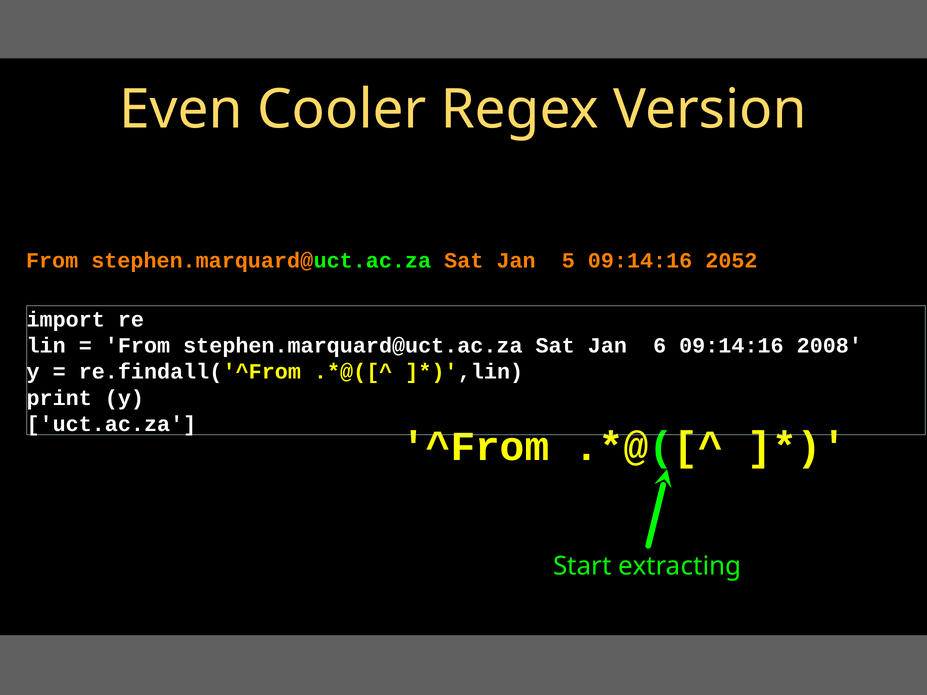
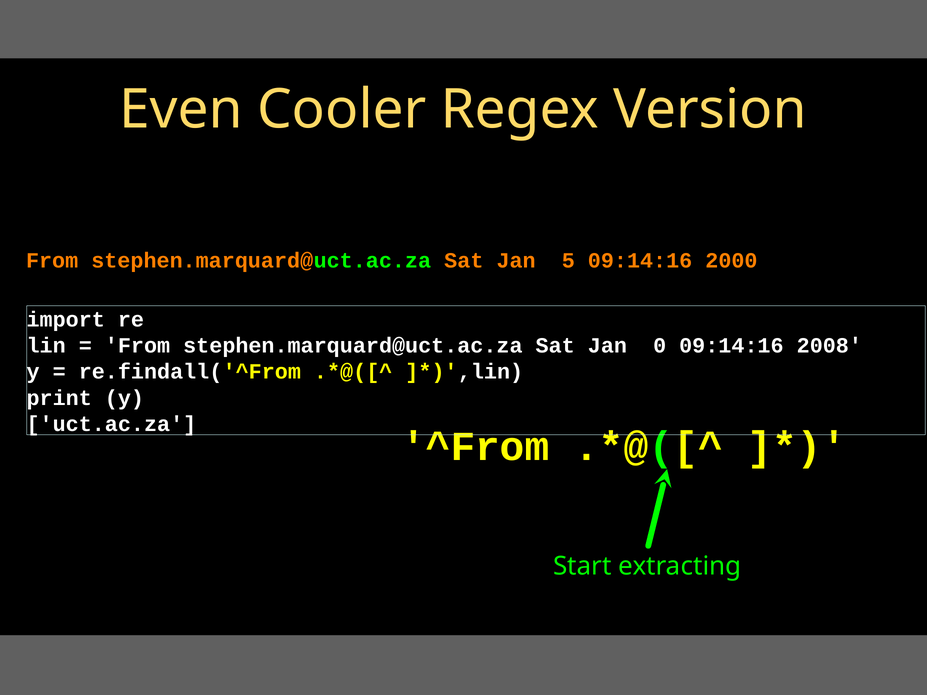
2052: 2052 -> 2000
6: 6 -> 0
